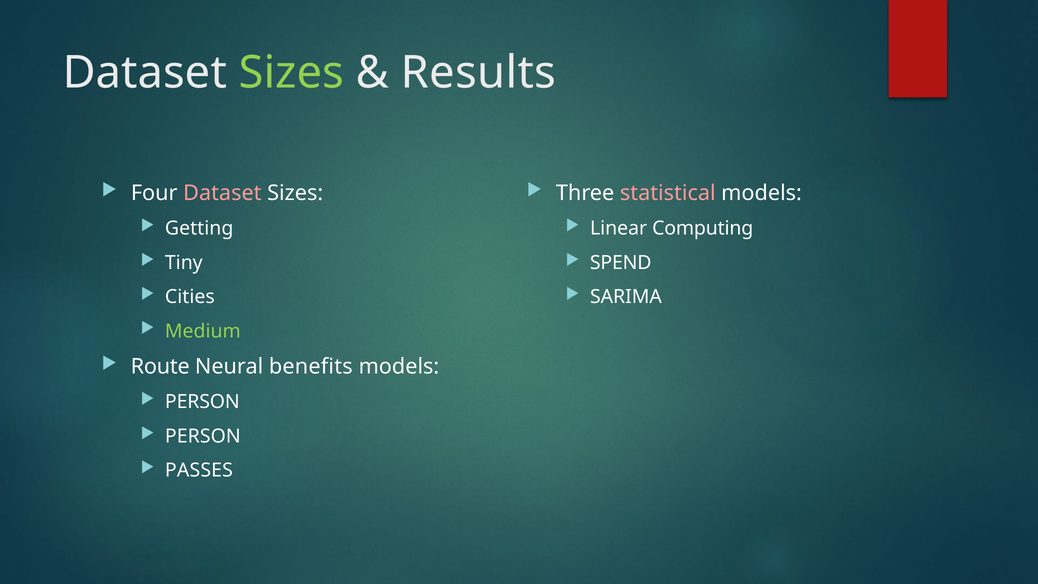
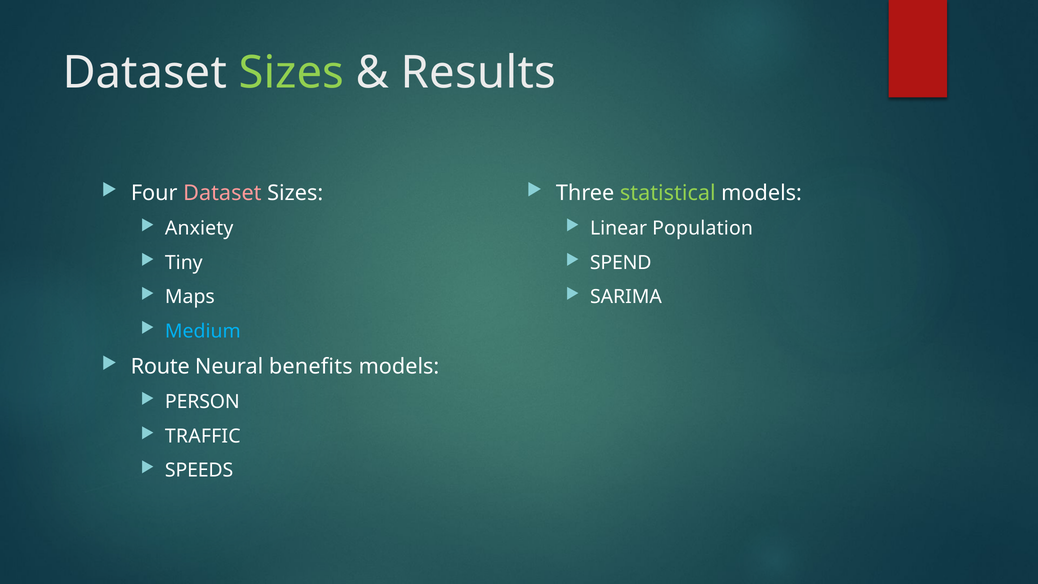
statistical colour: pink -> light green
Getting: Getting -> Anxiety
Computing: Computing -> Population
Cities: Cities -> Maps
Medium colour: light green -> light blue
PERSON at (203, 436): PERSON -> TRAFFIC
PASSES: PASSES -> SPEEDS
